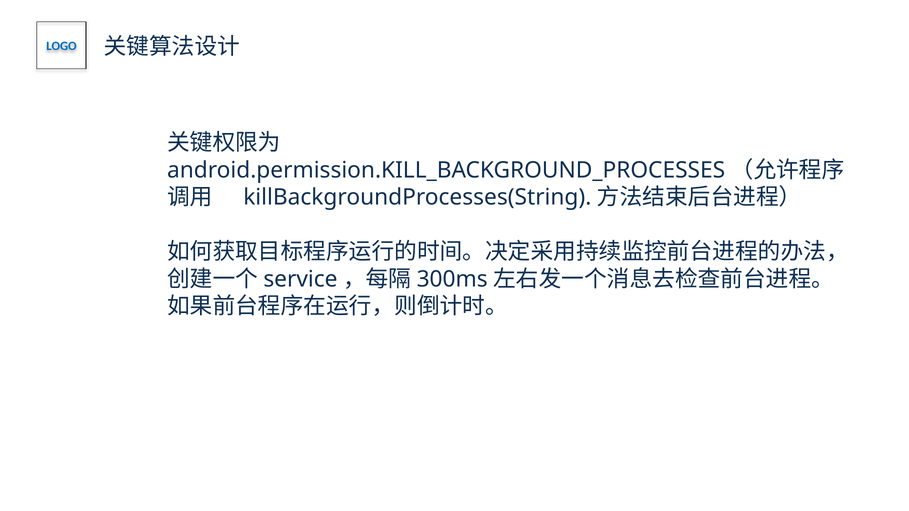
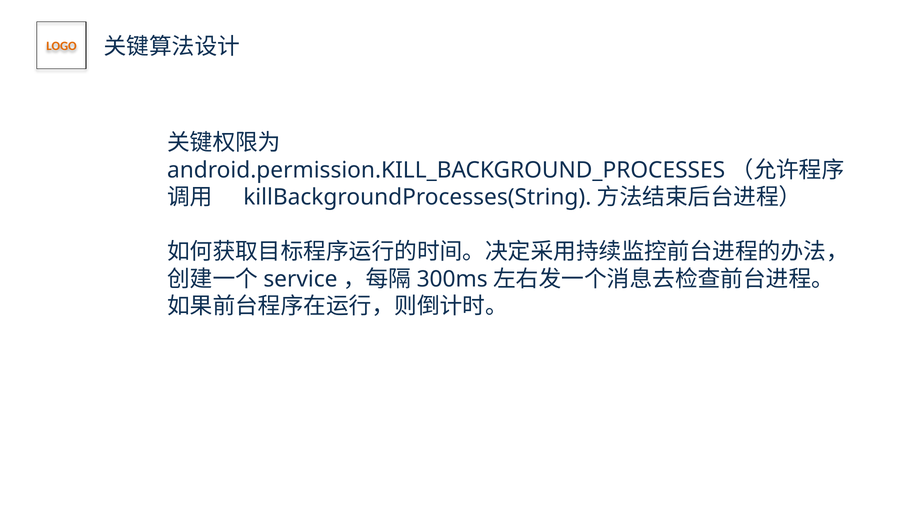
LOGO colour: blue -> orange
